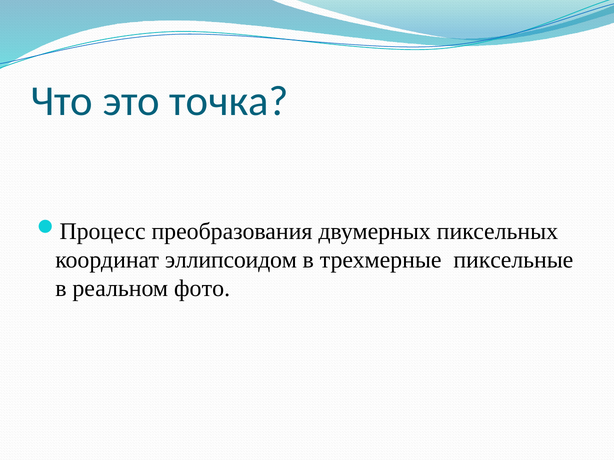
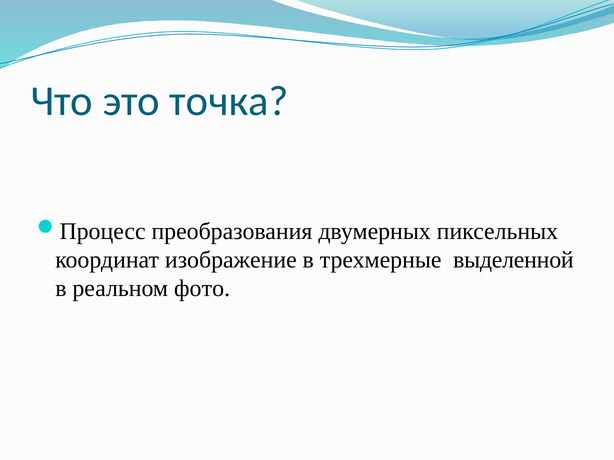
эллипсоидом: эллипсоидом -> изображение
пиксельные: пиксельные -> выделенной
